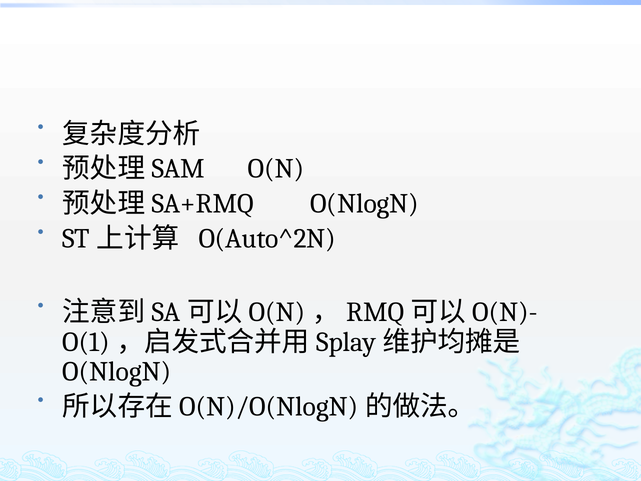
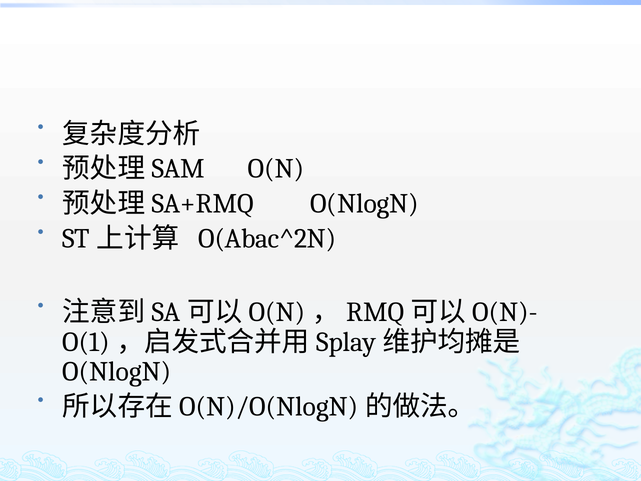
O(Auto^2N: O(Auto^2N -> O(Abac^2N
